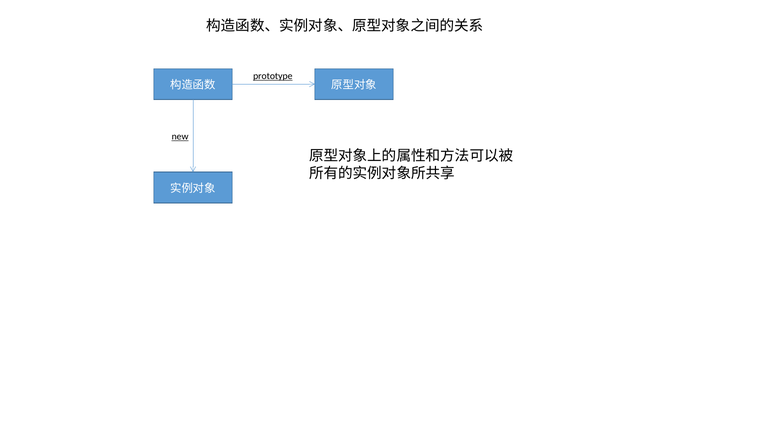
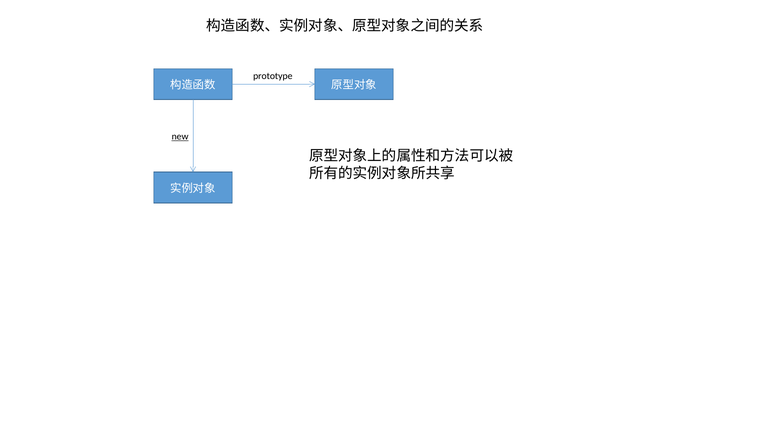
prototype underline: present -> none
